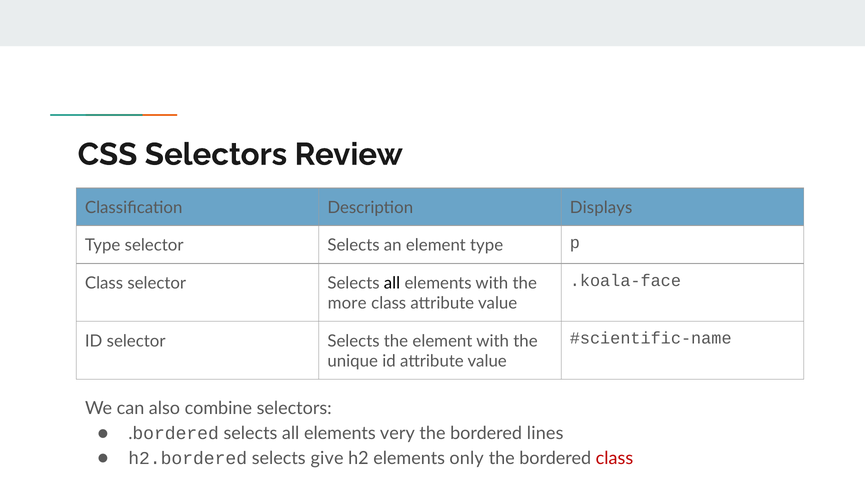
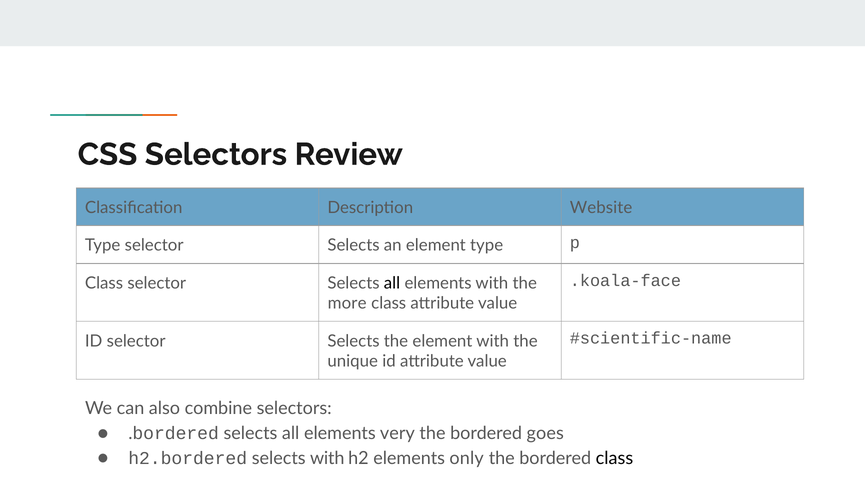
Displays: Displays -> Website
lines: lines -> goes
selects give: give -> with
class at (614, 458) colour: red -> black
